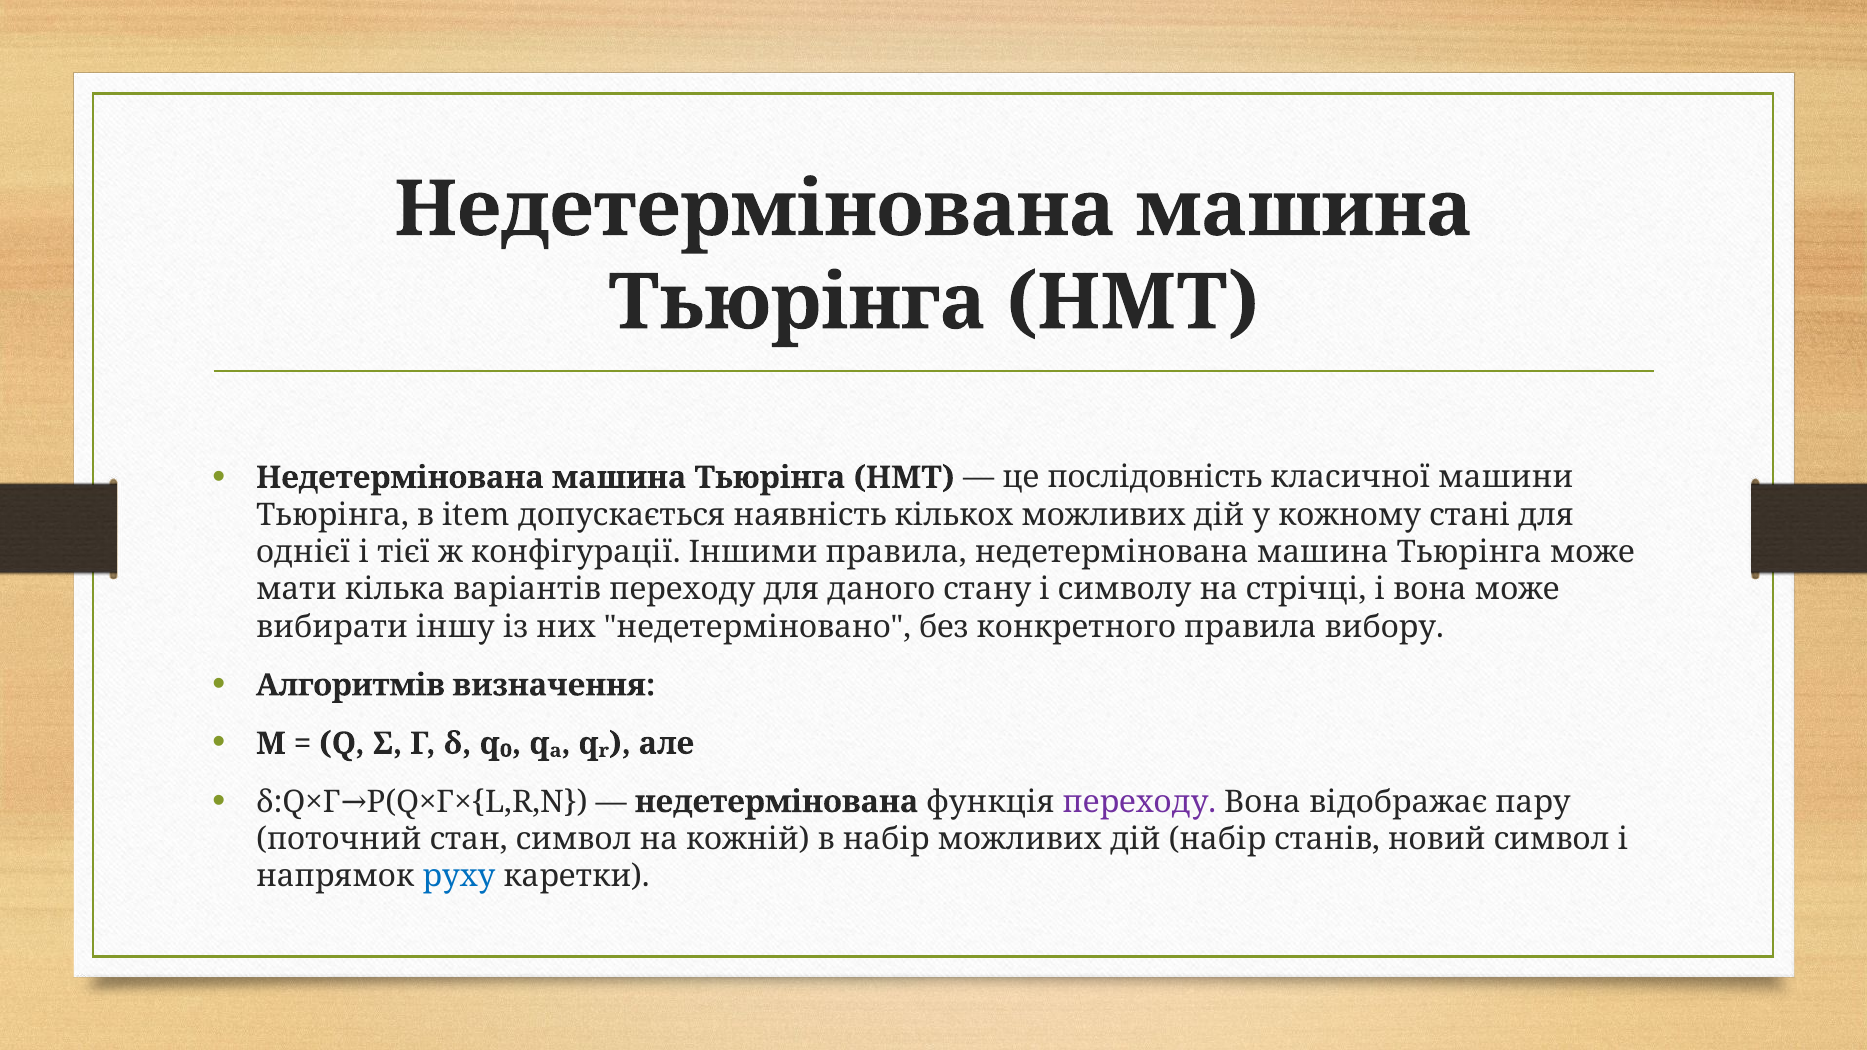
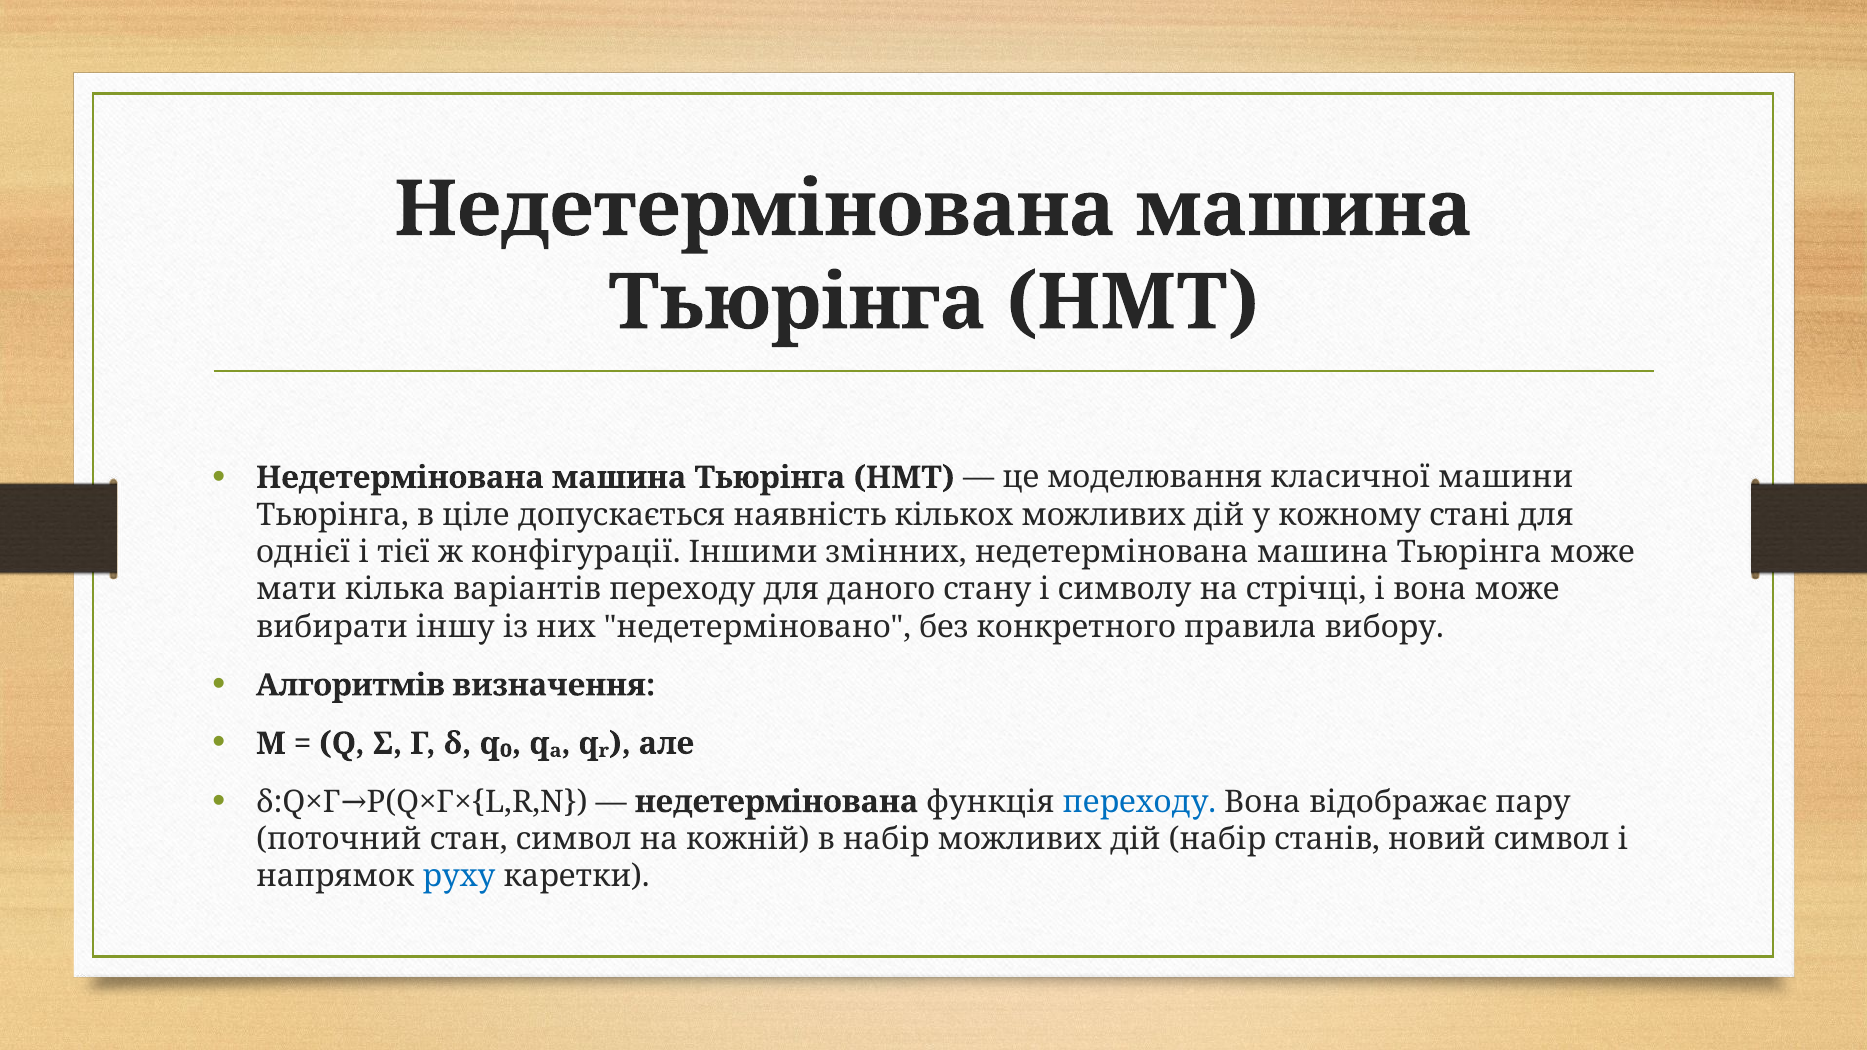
послідовність: послідовність -> моделювання
item: item -> ціле
Іншими правила: правила -> змінних
переходу at (1139, 802) colour: purple -> blue
